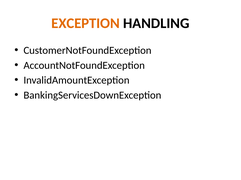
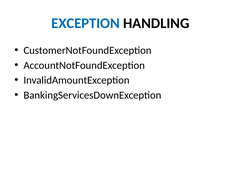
EXCEPTION colour: orange -> blue
